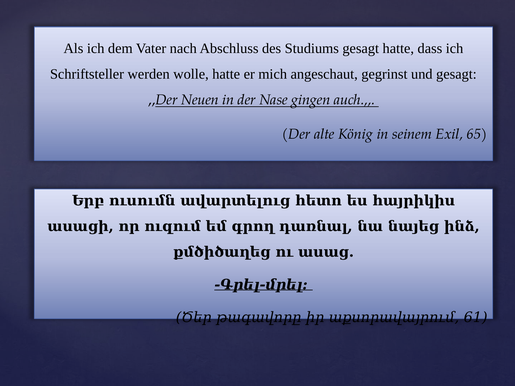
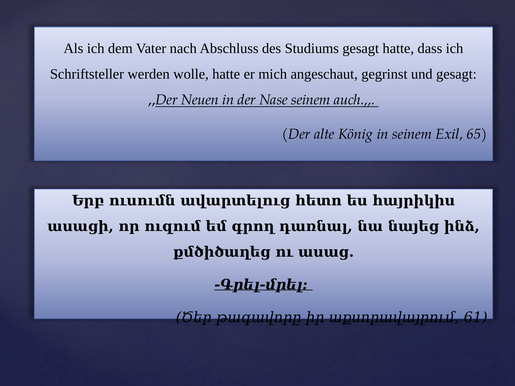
Nase gingen: gingen -> seinem
